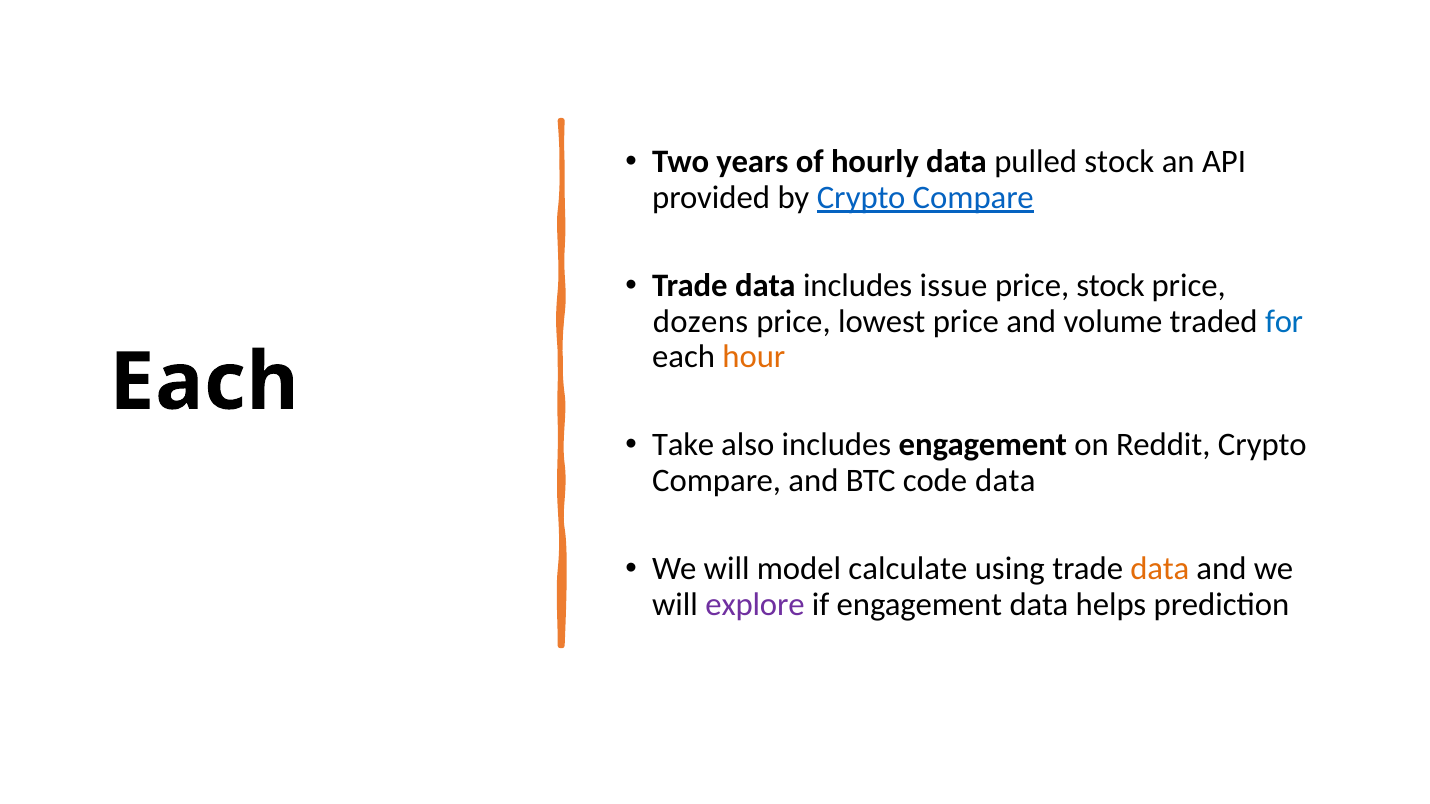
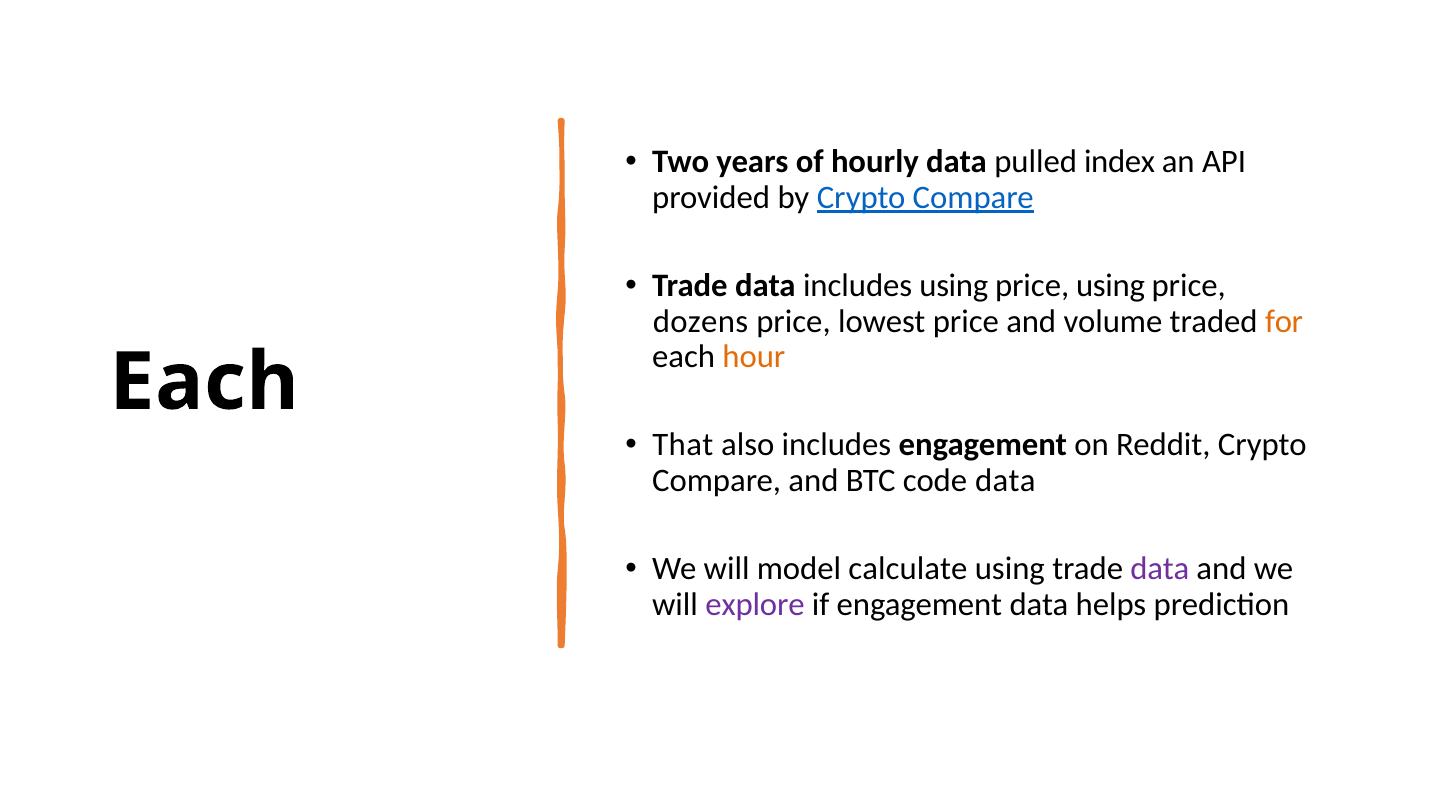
pulled stock: stock -> index
includes issue: issue -> using
price stock: stock -> using
for colour: blue -> orange
Take: Take -> That
data at (1160, 569) colour: orange -> purple
